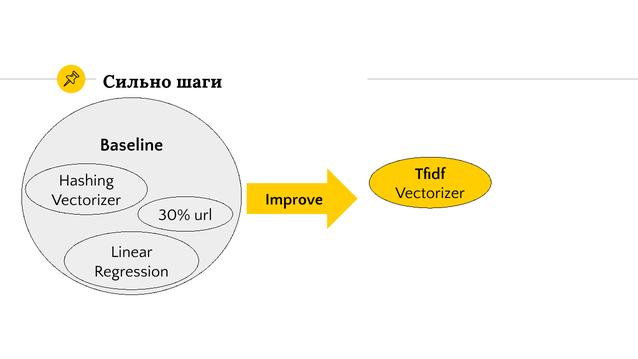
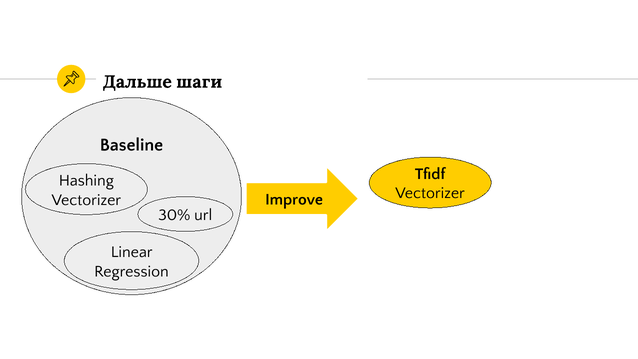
Сильно: Сильно -> Дальше
